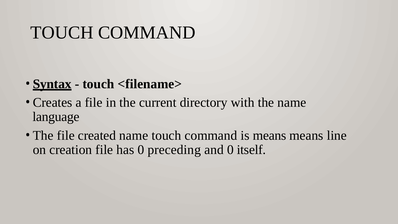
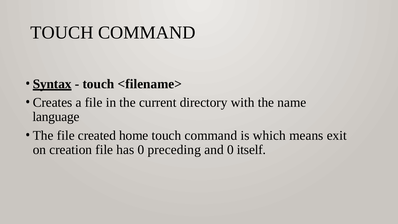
created name: name -> home
is means: means -> which
line: line -> exit
